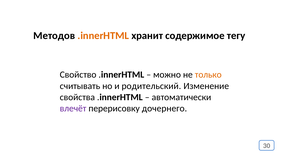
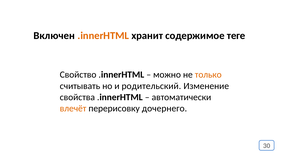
Методов: Методов -> Включен
тегу: тегу -> теге
влечёт colour: purple -> orange
